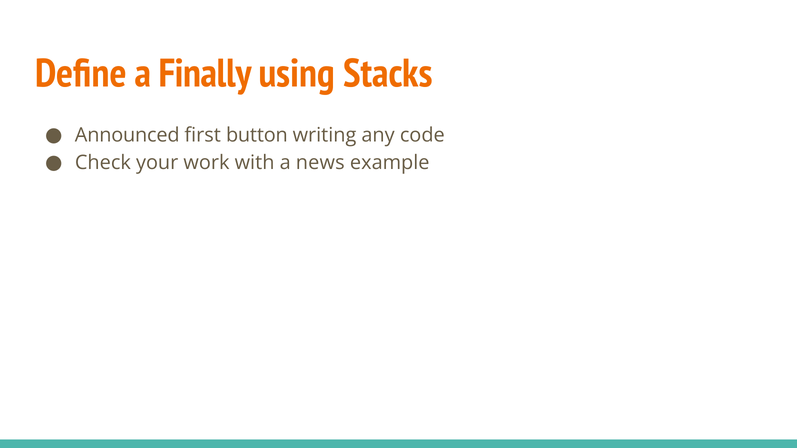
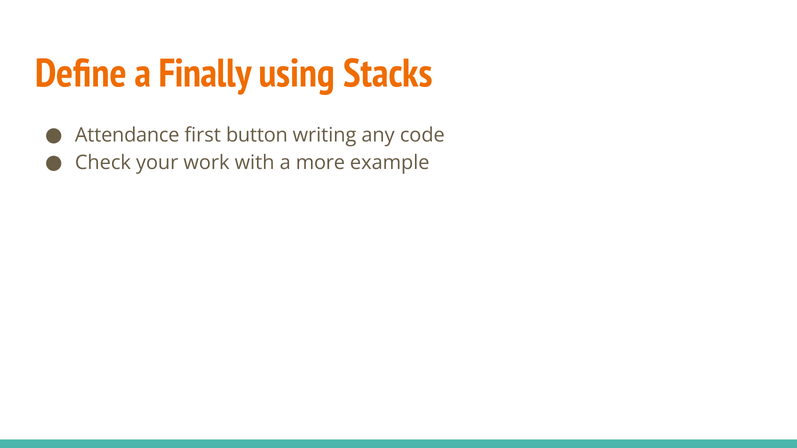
Announced: Announced -> Attendance
news: news -> more
